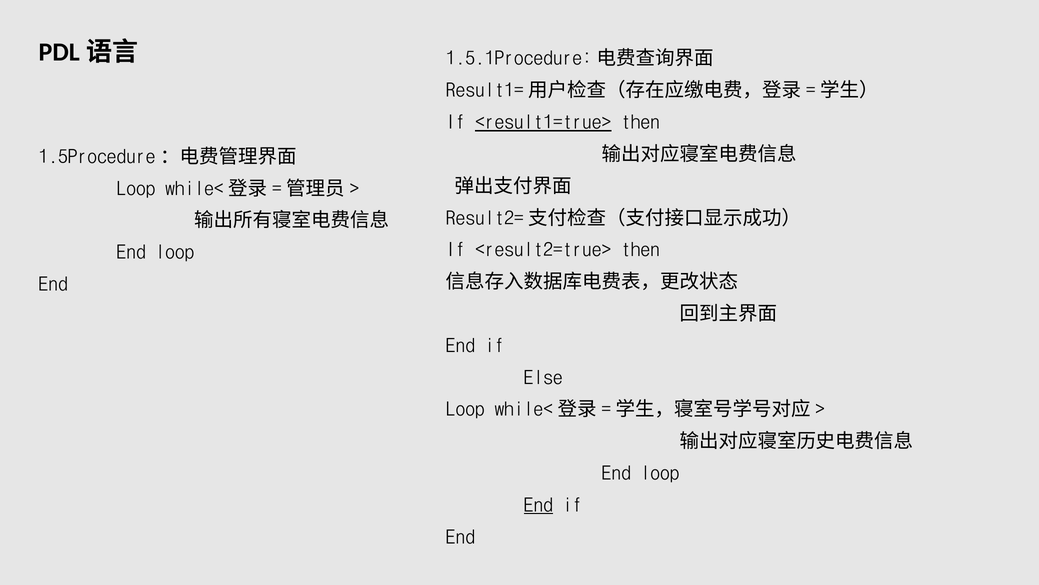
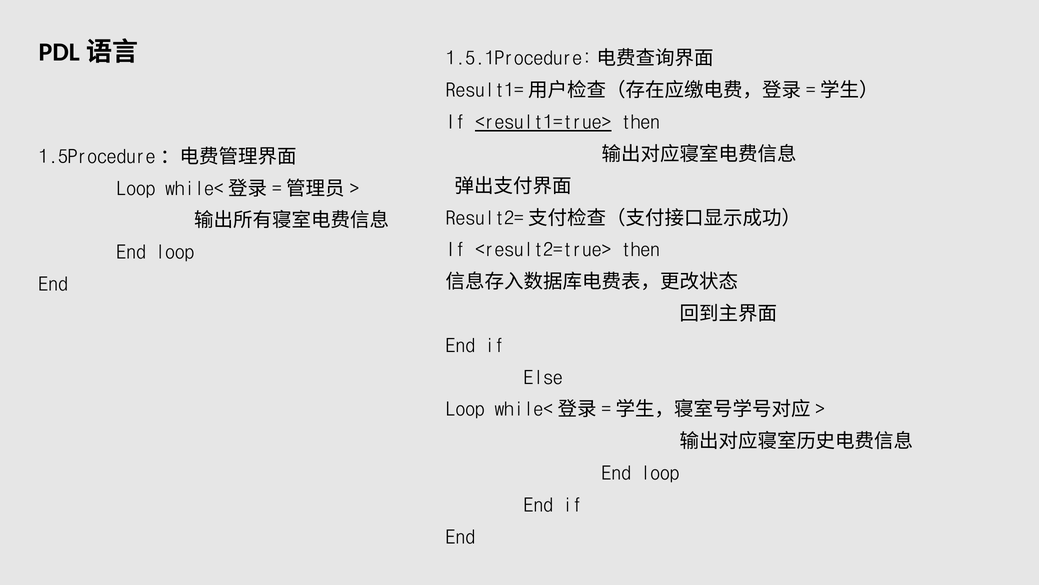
End at (538, 505) underline: present -> none
